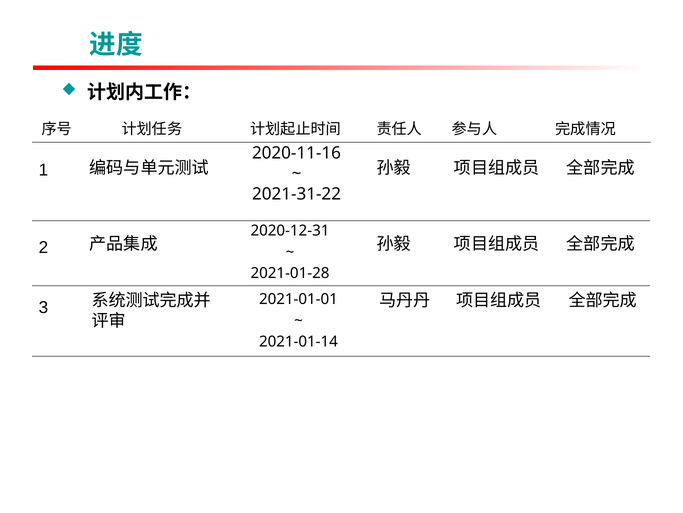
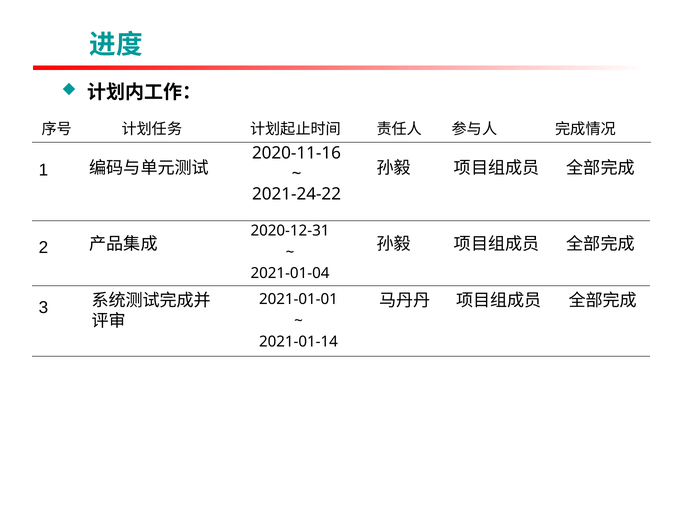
2021-31-22: 2021-31-22 -> 2021-24-22
2021-01-28: 2021-01-28 -> 2021-01-04
